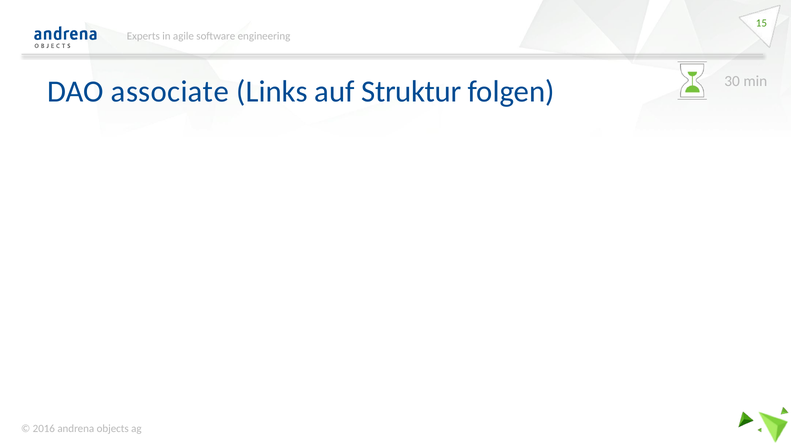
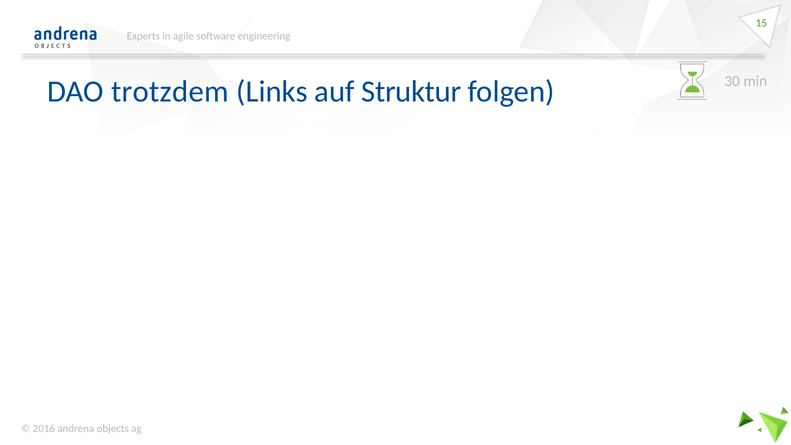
associate: associate -> trotzdem
